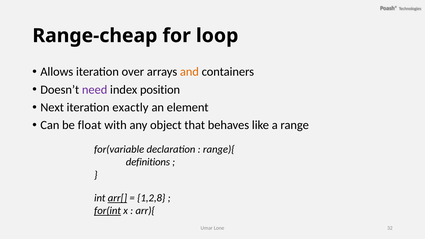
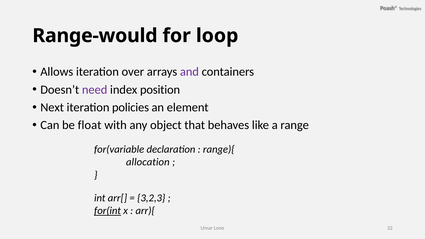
Range-cheap: Range-cheap -> Range-would
and colour: orange -> purple
exactly: exactly -> policies
definitions: definitions -> allocation
arr[ underline: present -> none
1,2,8: 1,2,8 -> 3,2,3
